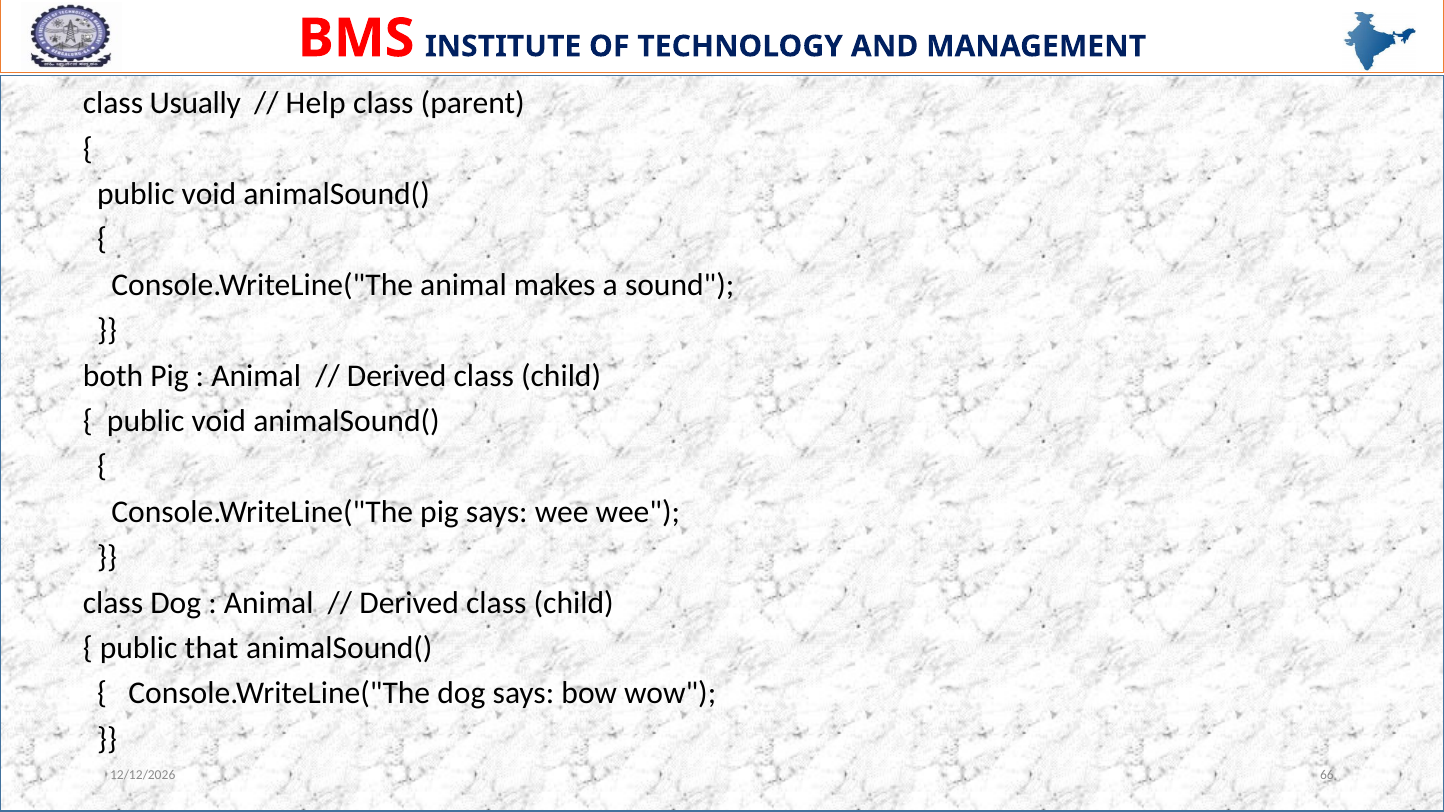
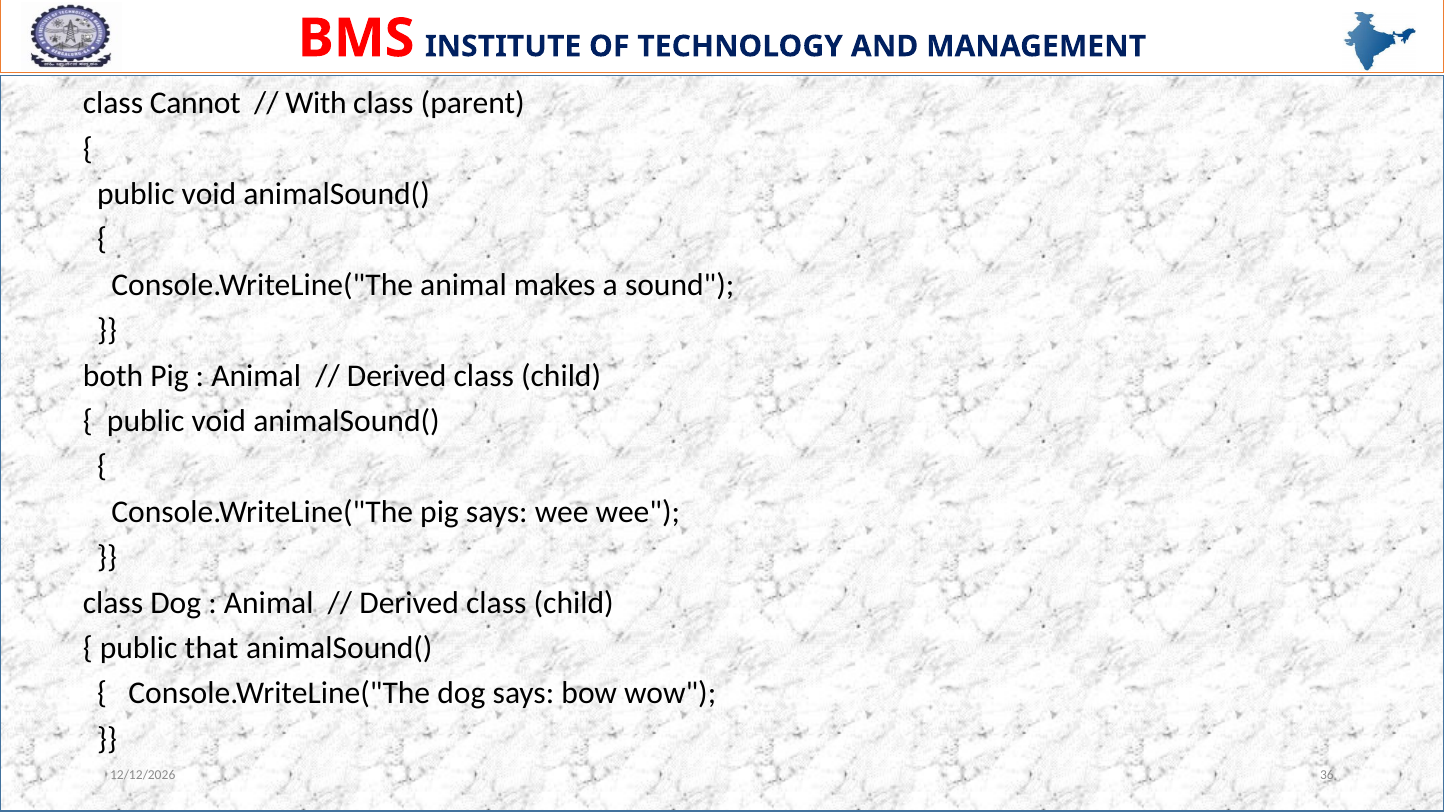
Usually: Usually -> Cannot
Help: Help -> With
66: 66 -> 36
